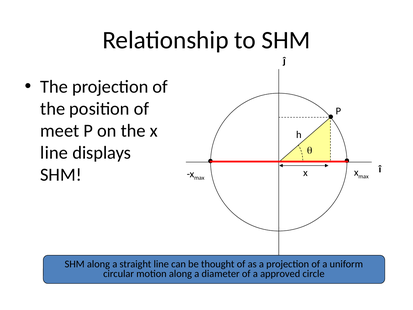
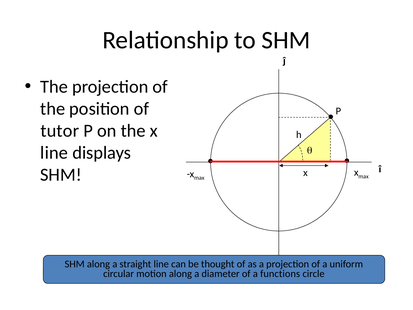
meet: meet -> tutor
approved: approved -> functions
